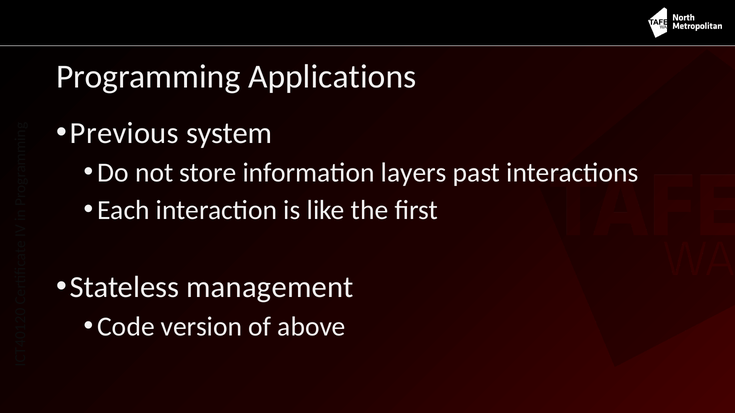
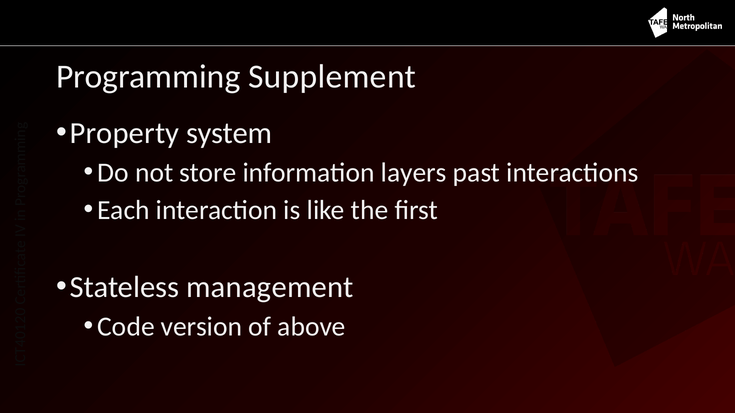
Applications: Applications -> Supplement
Previous: Previous -> Property
